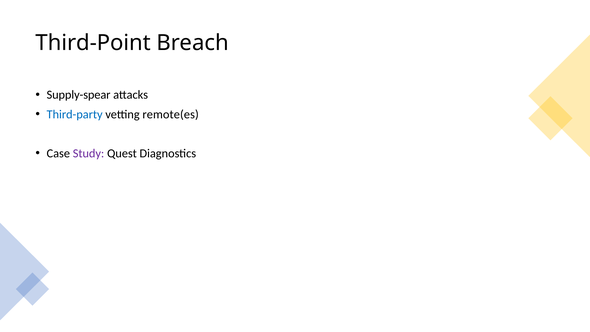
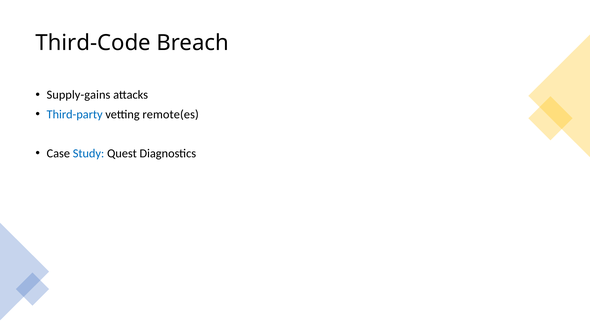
Third-Point: Third-Point -> Third-Code
Supply-spear: Supply-spear -> Supply-gains
Study colour: purple -> blue
